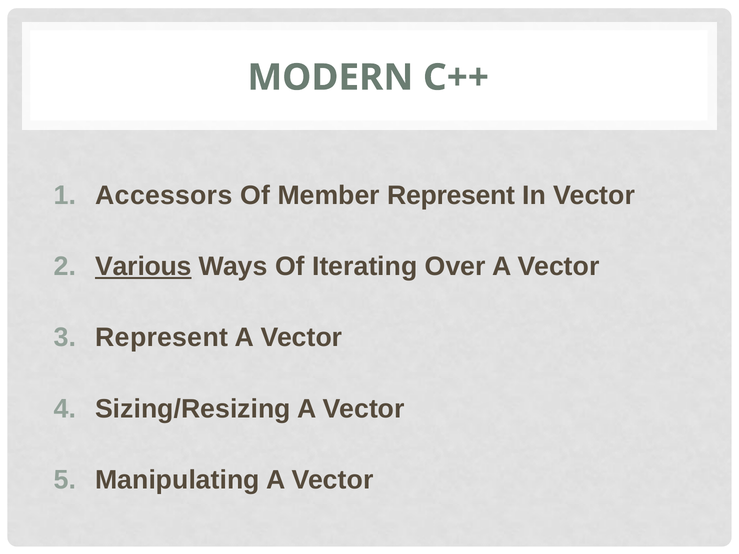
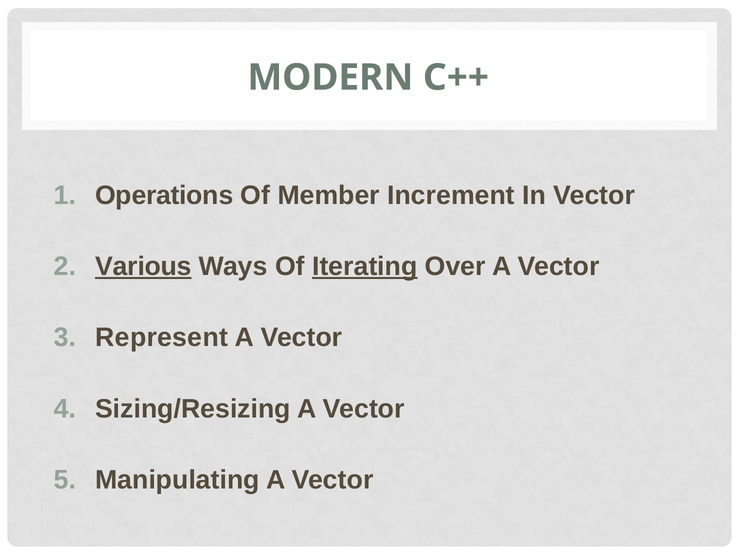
Accessors: Accessors -> Operations
Member Represent: Represent -> Increment
Iterating underline: none -> present
